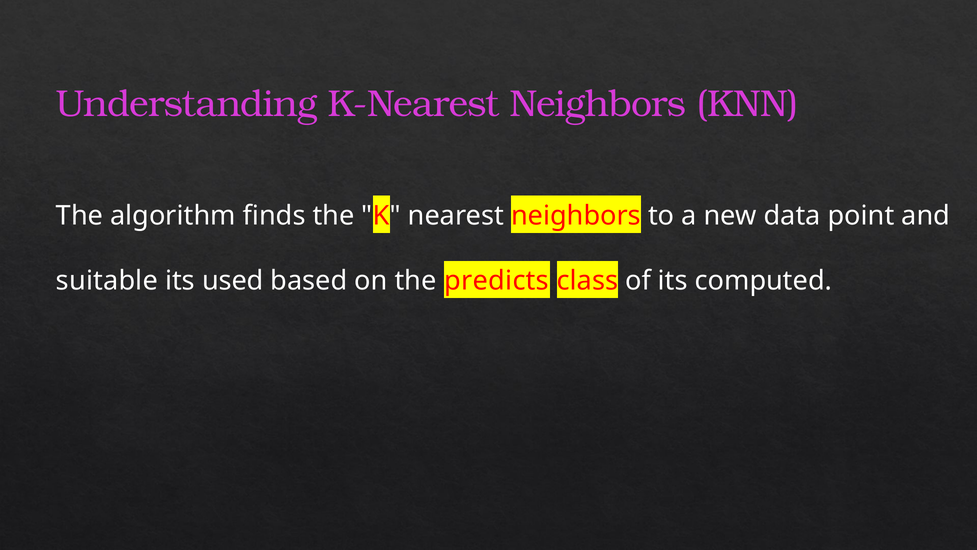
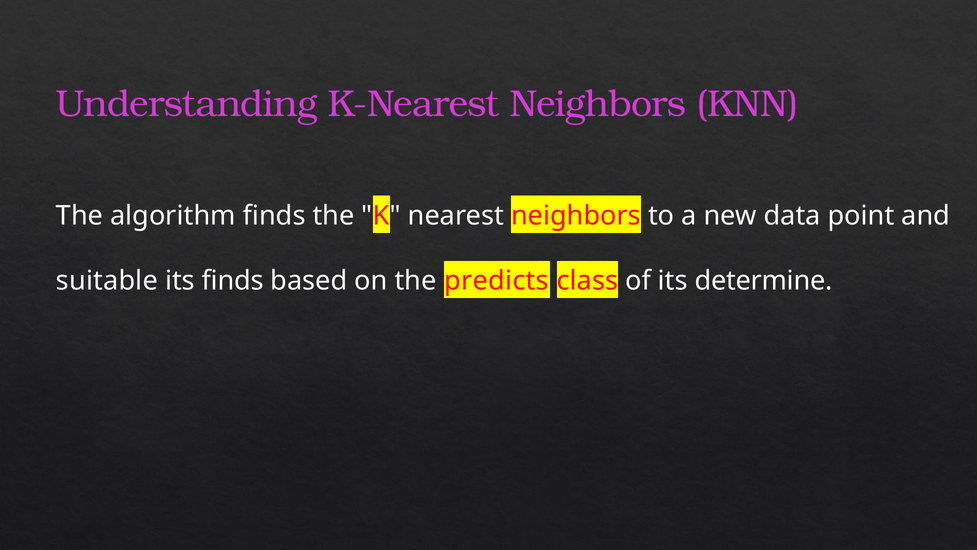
its used: used -> finds
computed: computed -> determine
